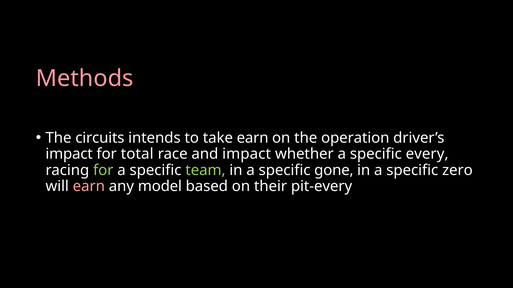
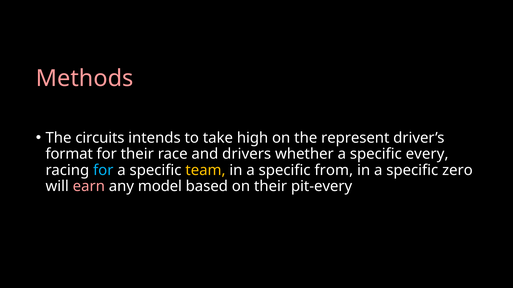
take earn: earn -> high
operation: operation -> represent
impact at (69, 154): impact -> format
for total: total -> their
and impact: impact -> drivers
for at (103, 170) colour: light green -> light blue
team colour: light green -> yellow
gone: gone -> from
